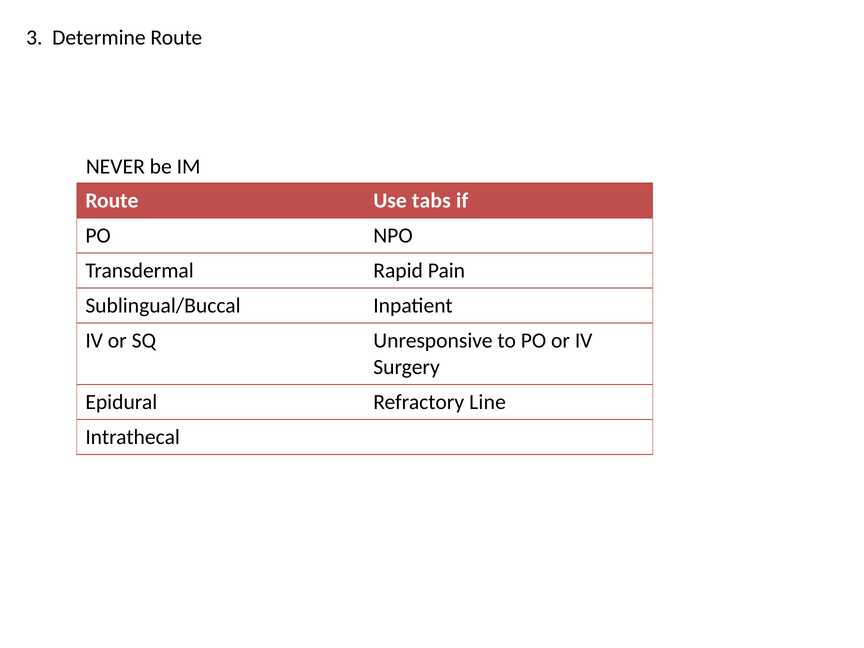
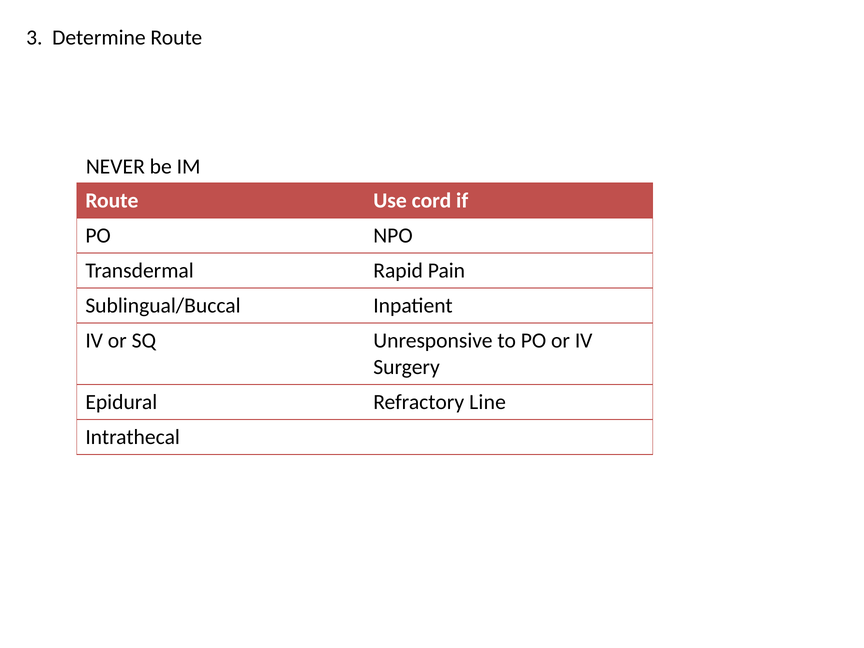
tabs: tabs -> cord
